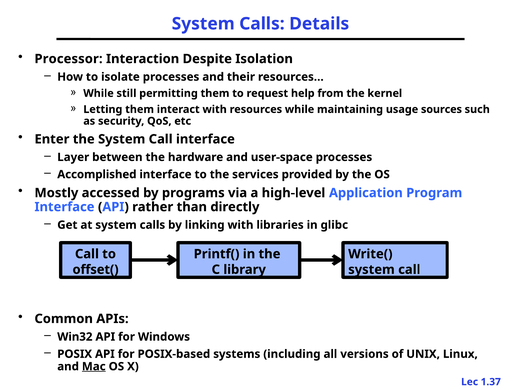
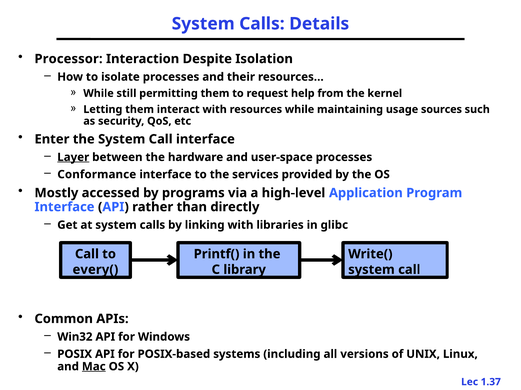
Layer underline: none -> present
Accomplished: Accomplished -> Conformance
offset(: offset( -> every(
